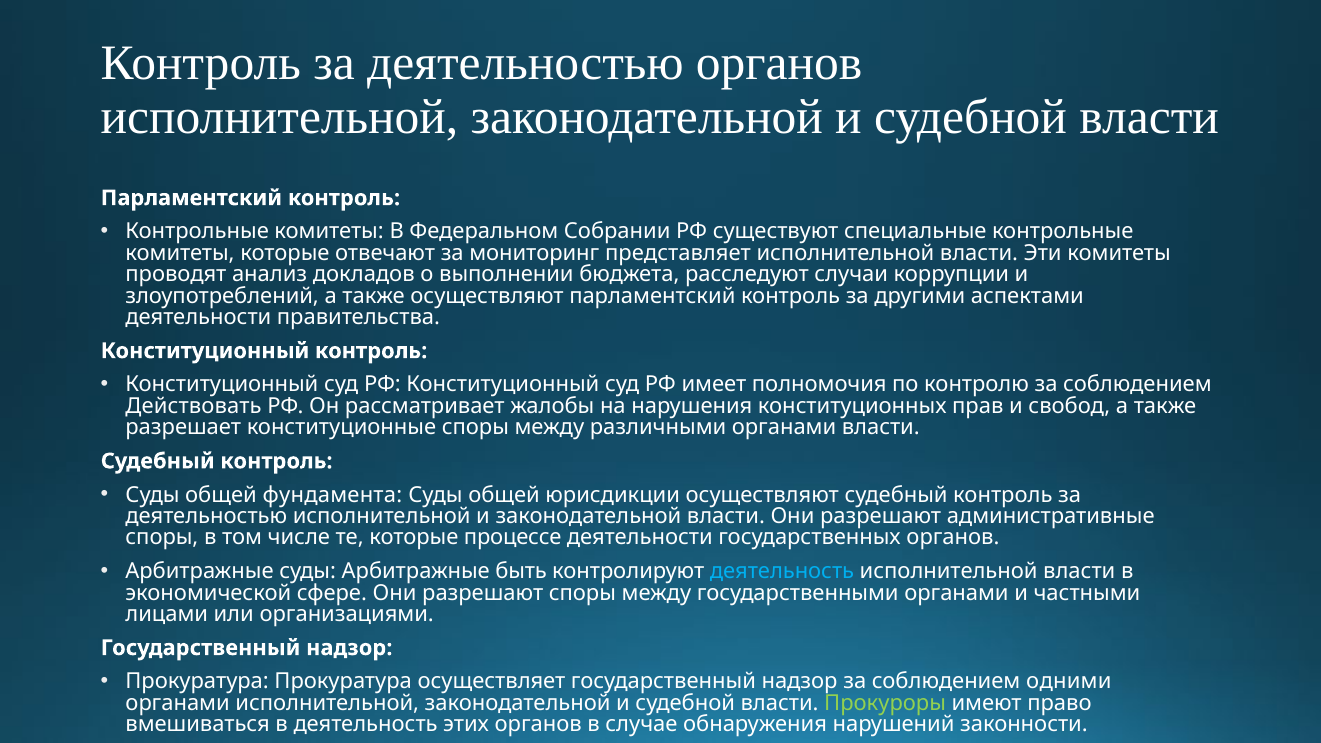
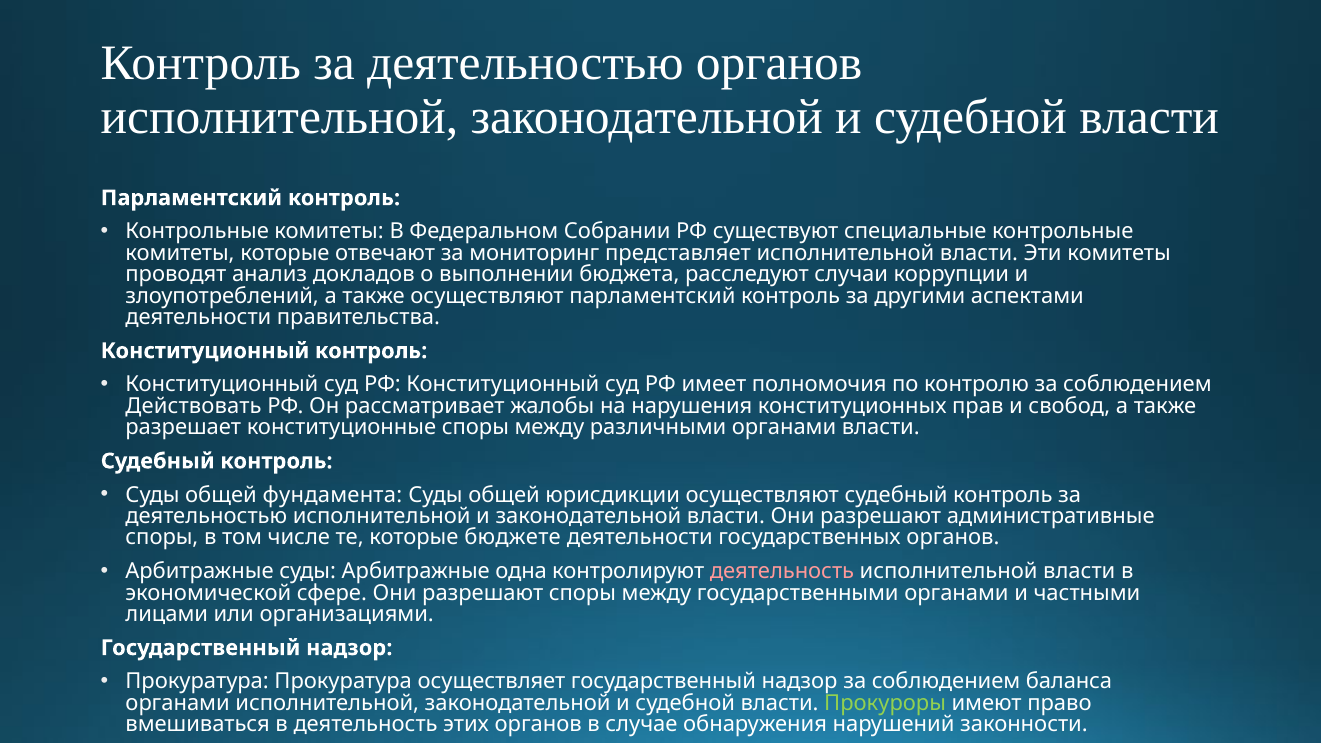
процессе: процессе -> бюджете
быть: быть -> одна
деятельность at (782, 571) colour: light blue -> pink
одними: одними -> баланса
